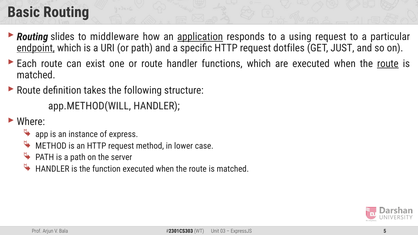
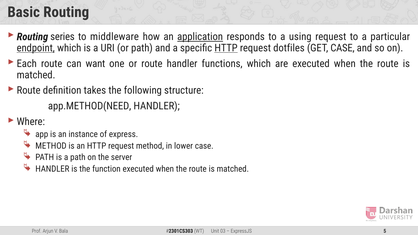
slides: slides -> series
HTTP at (226, 48) underline: none -> present
GET JUST: JUST -> CASE
exist: exist -> want
route at (388, 64) underline: present -> none
app.METHOD(WILL: app.METHOD(WILL -> app.METHOD(NEED
